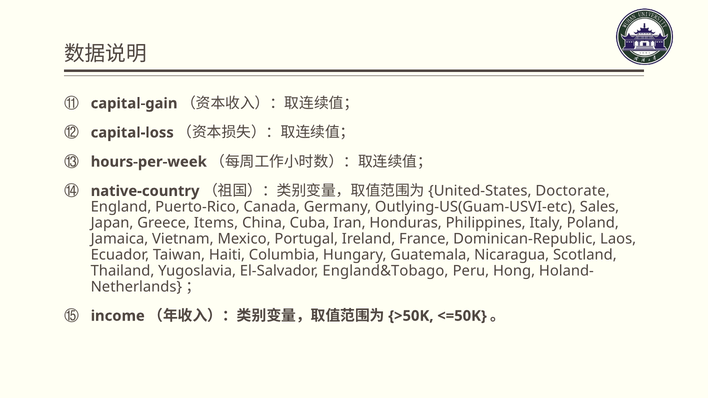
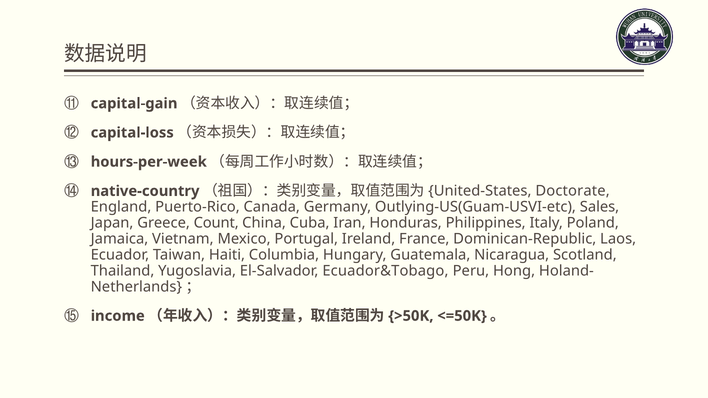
Items: Items -> Count
England&Tobago: England&Tobago -> Ecuador&Tobago
